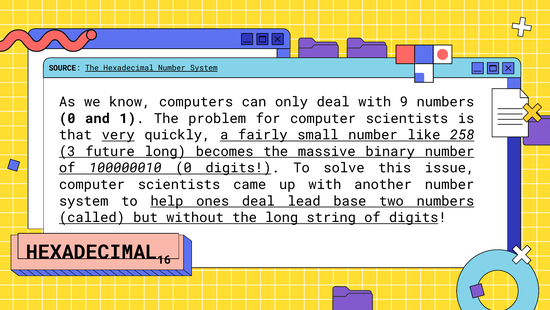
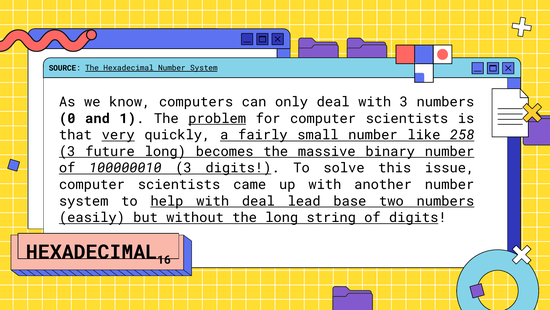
with 9: 9 -> 3
problem underline: none -> present
100000010 0: 0 -> 3
help ones: ones -> with
called: called -> easily
